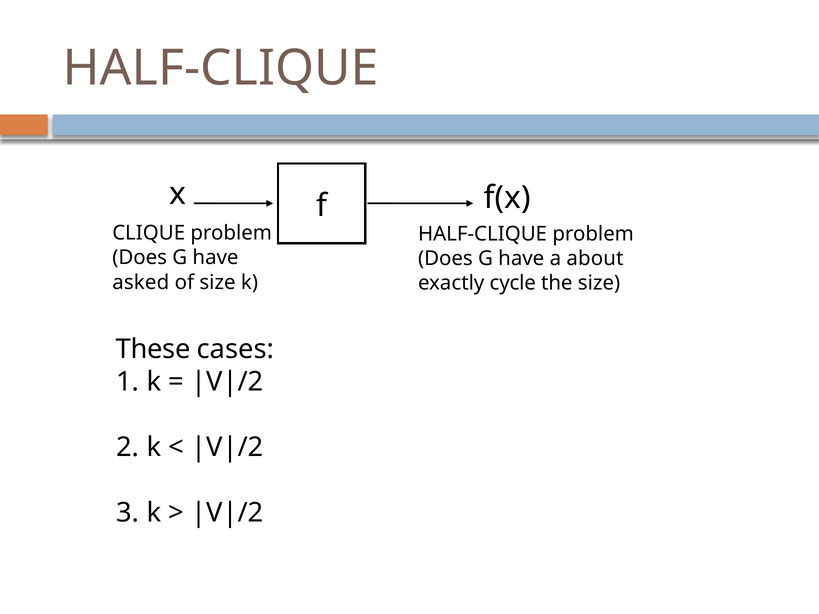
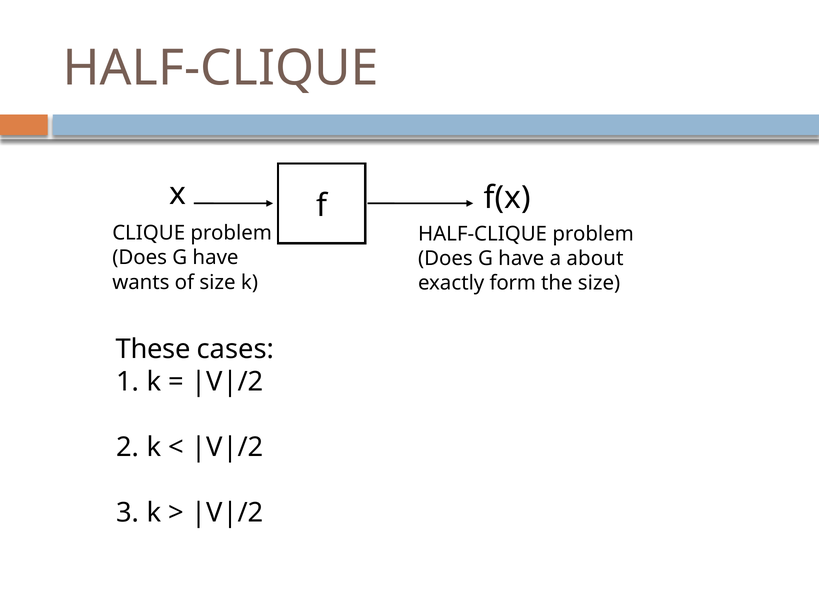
asked: asked -> wants
cycle: cycle -> form
